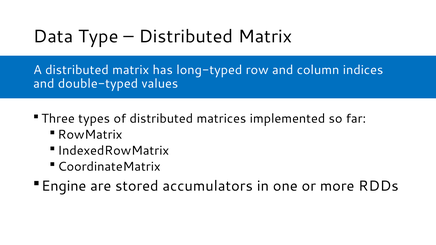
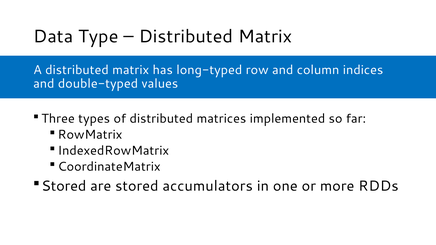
Engine at (64, 186): Engine -> Stored
